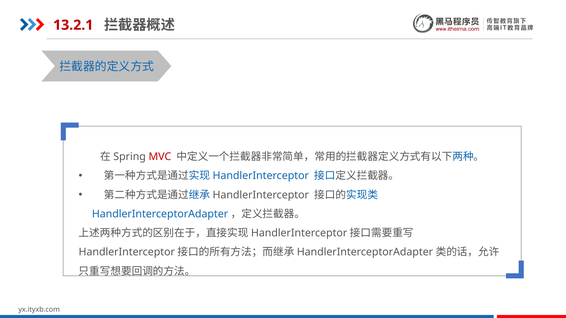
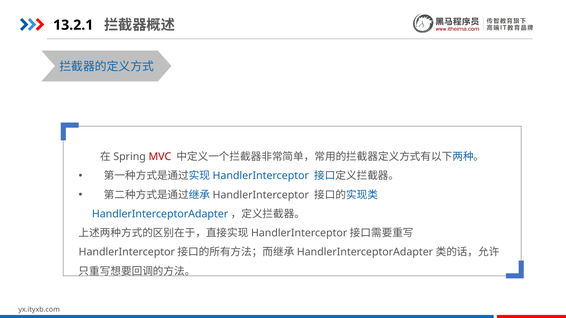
13.2.1 colour: red -> black
